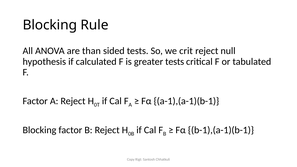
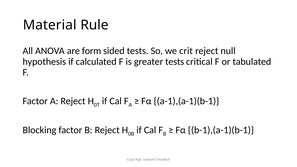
Blocking at (50, 25): Blocking -> Material
than: than -> form
